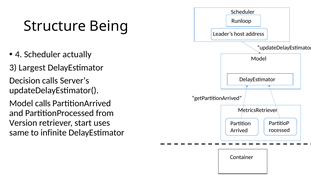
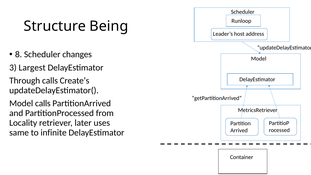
4: 4 -> 8
actually: actually -> changes
Decision: Decision -> Through
Server’s: Server’s -> Create’s
Version: Version -> Locality
start: start -> later
